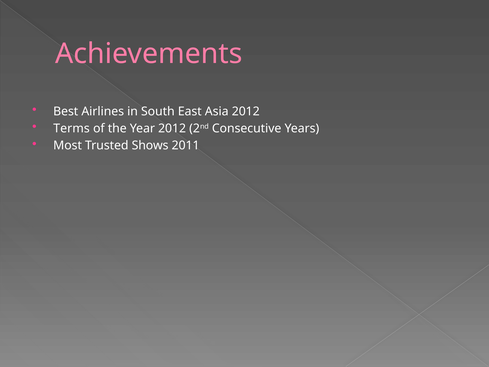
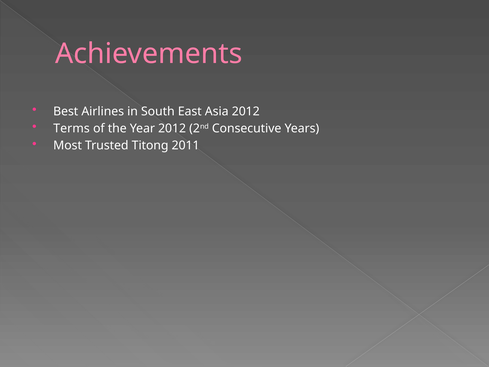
Shows: Shows -> Titong
